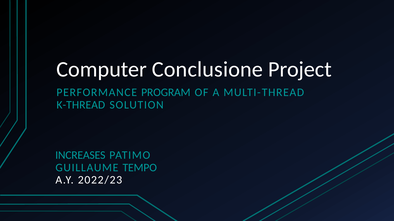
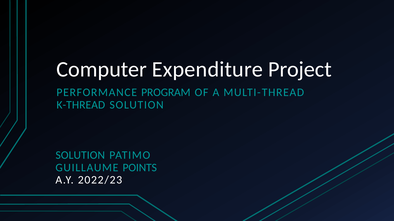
Conclusione: Conclusione -> Expenditure
INCREASES at (80, 156): INCREASES -> SOLUTION
TEMPO: TEMPO -> POINTS
